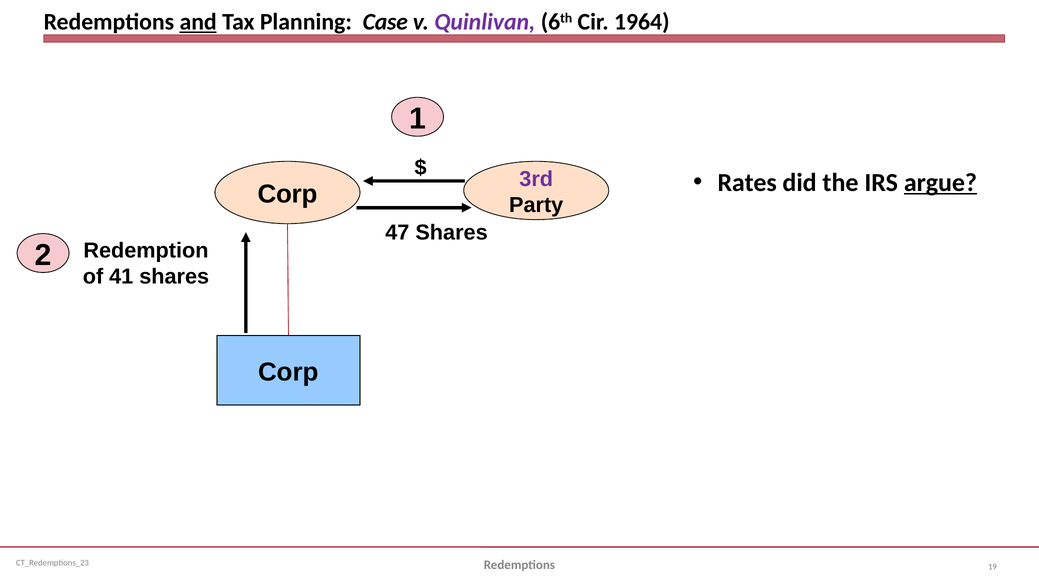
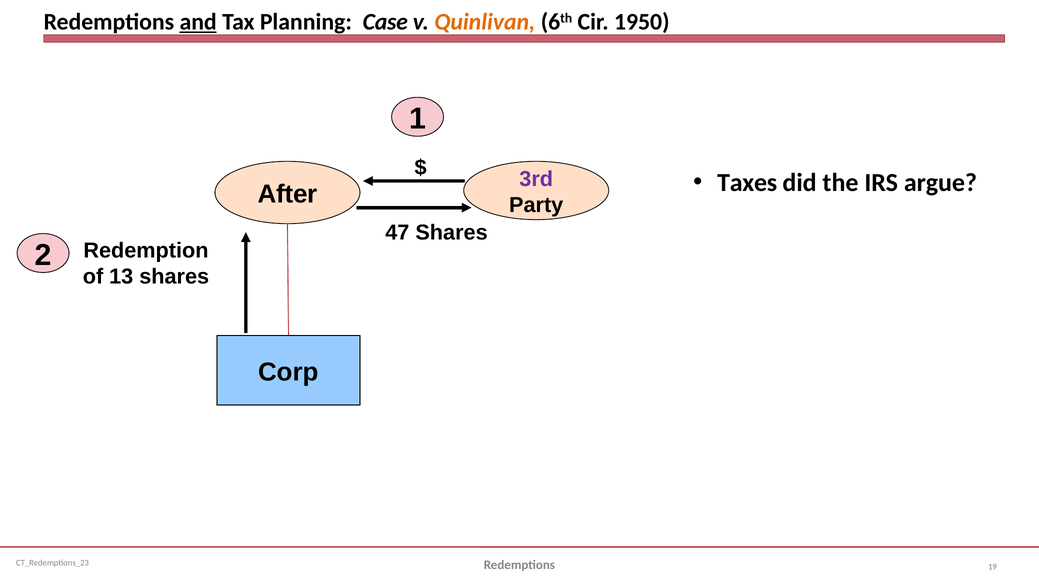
Quinlivan colour: purple -> orange
1964: 1964 -> 1950
Rates: Rates -> Taxes
argue underline: present -> none
Corp at (288, 194): Corp -> After
41: 41 -> 13
